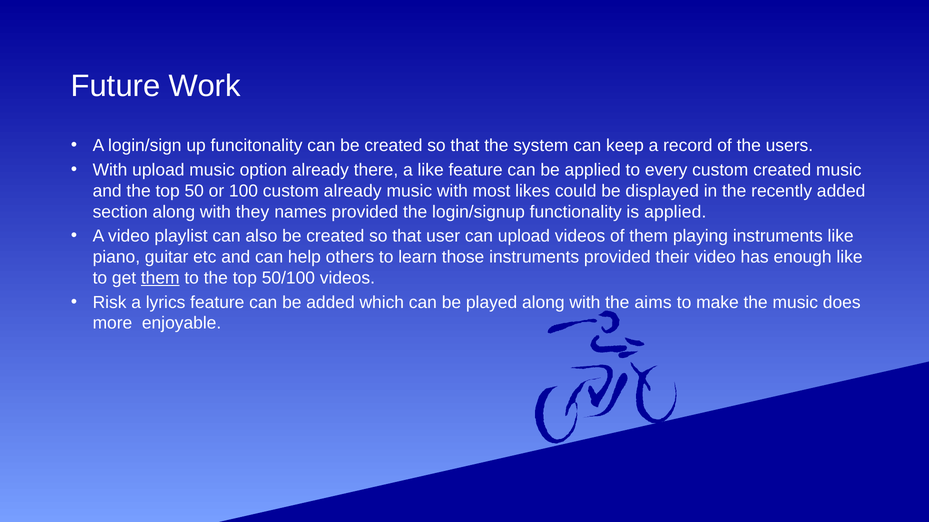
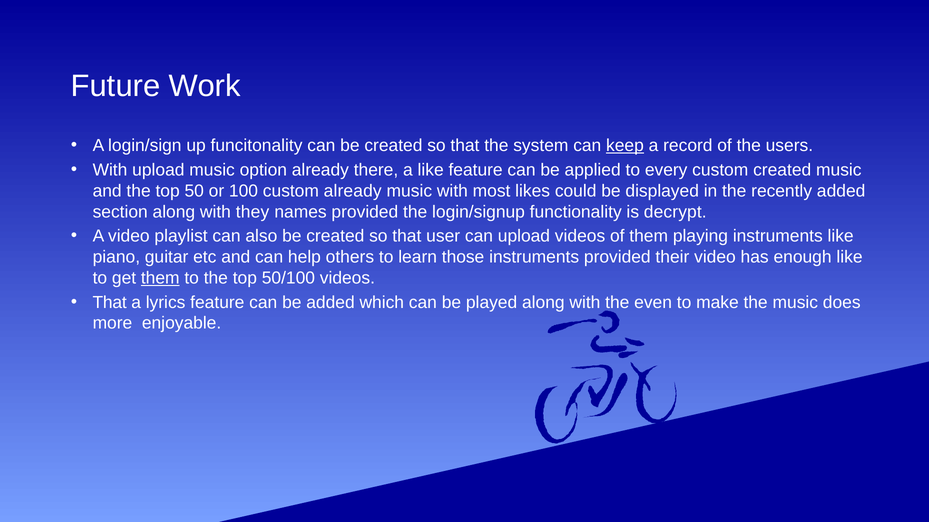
keep underline: none -> present
is applied: applied -> decrypt
Risk at (110, 303): Risk -> That
aims: aims -> even
